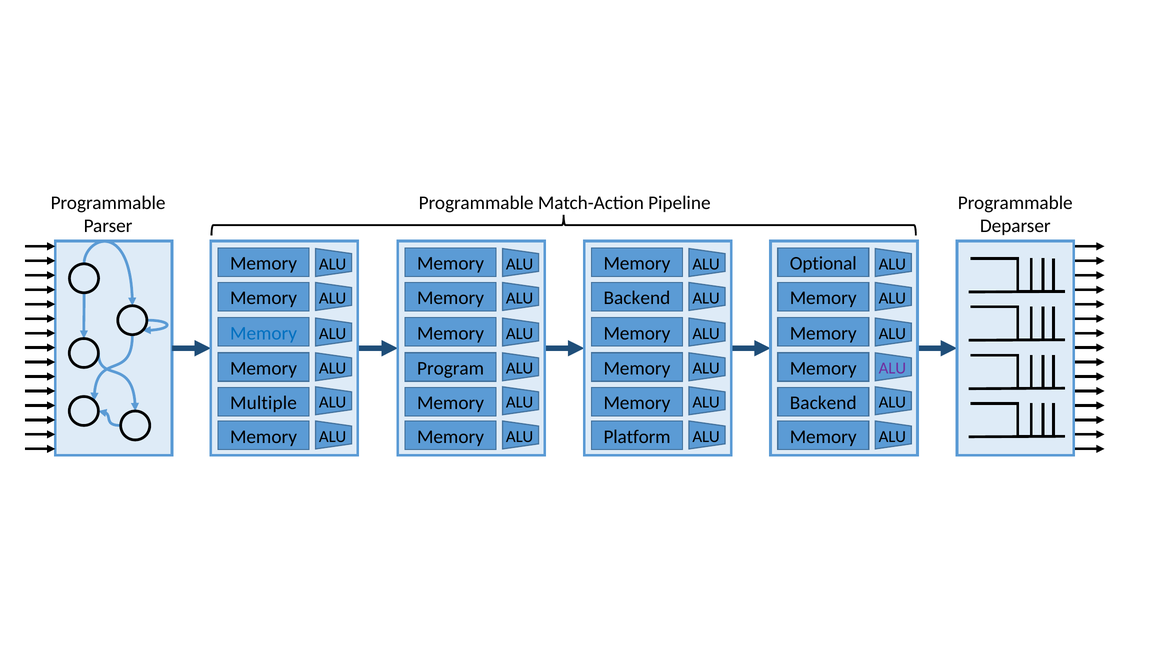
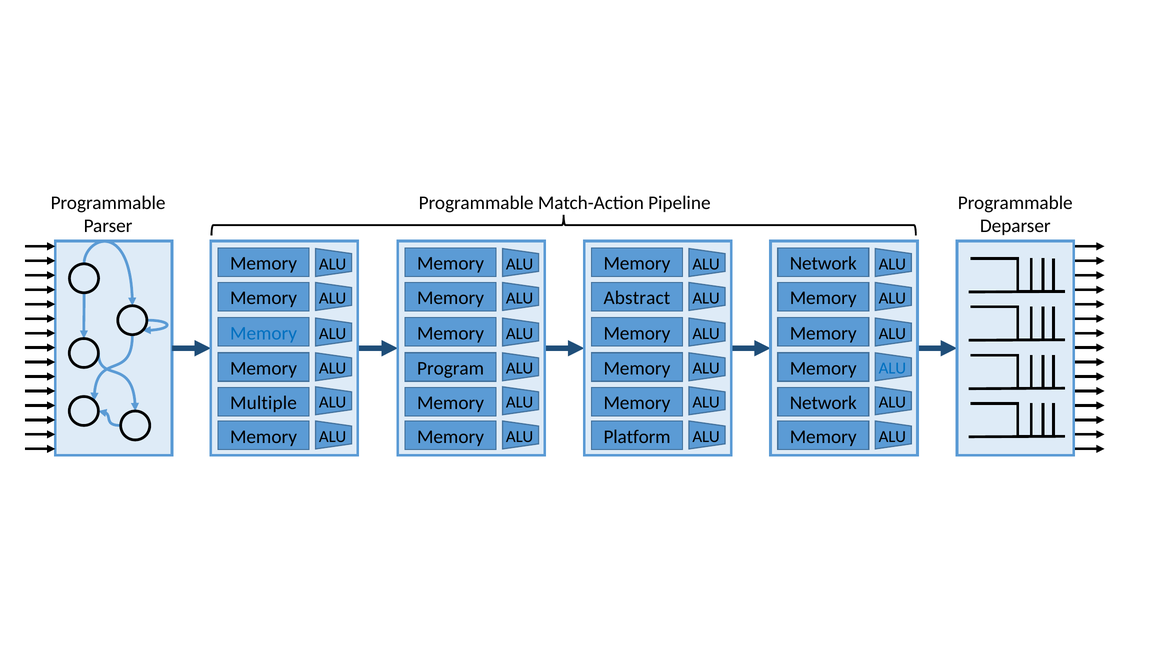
Optional at (823, 264): Optional -> Network
Backend at (637, 298): Backend -> Abstract
ALU at (892, 368) colour: purple -> blue
Backend at (823, 403): Backend -> Network
